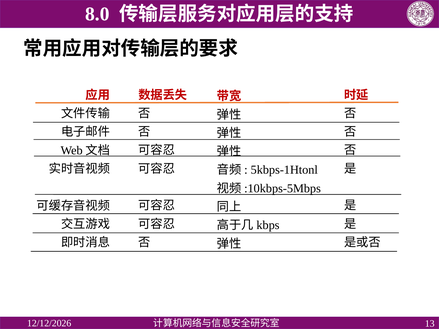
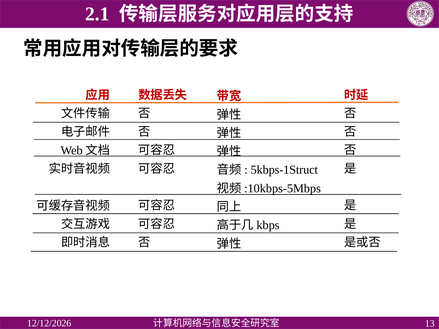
8.0: 8.0 -> 2.1
5kbps-1Htonl: 5kbps-1Htonl -> 5kbps-1Struct
